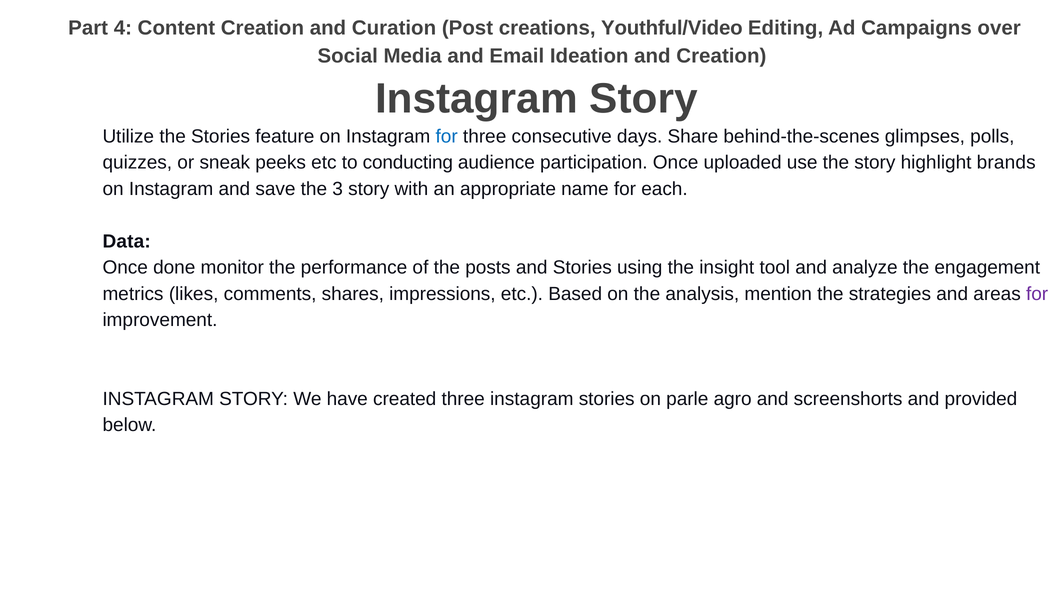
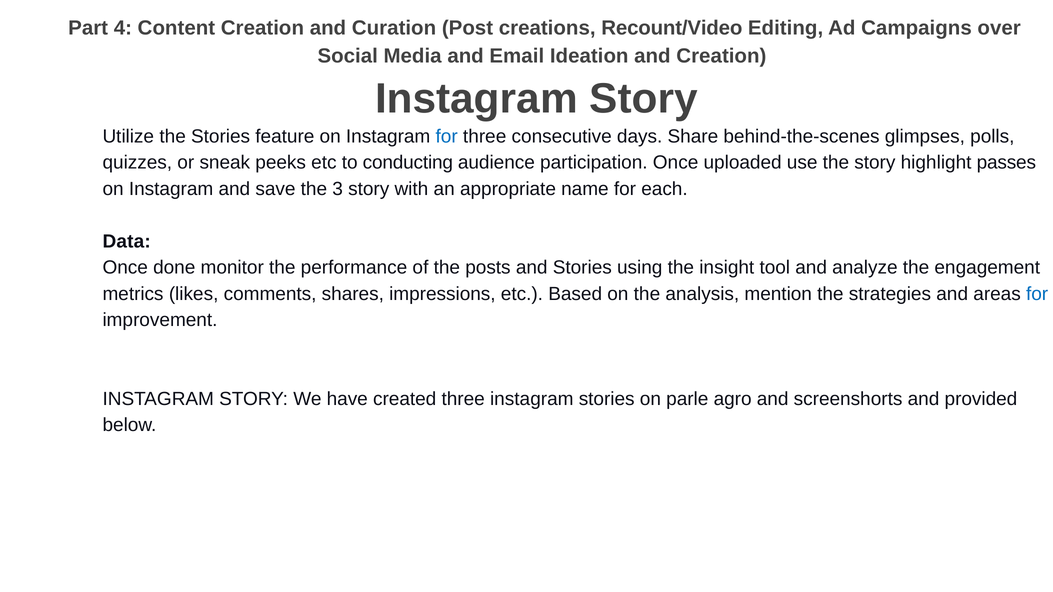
Youthful/Video: Youthful/Video -> Recount/Video
brands: brands -> passes
for at (1037, 294) colour: purple -> blue
